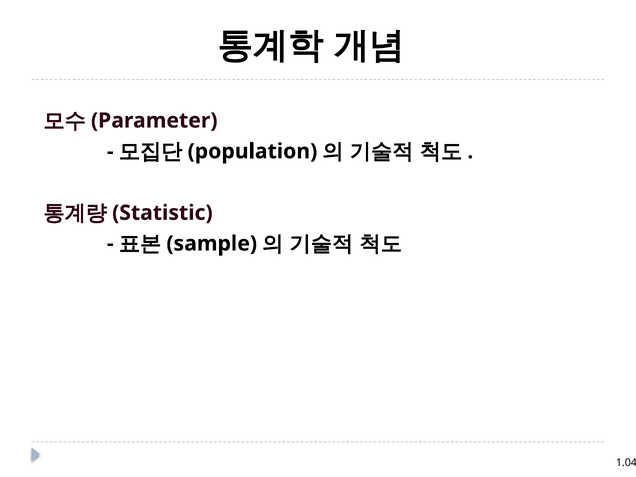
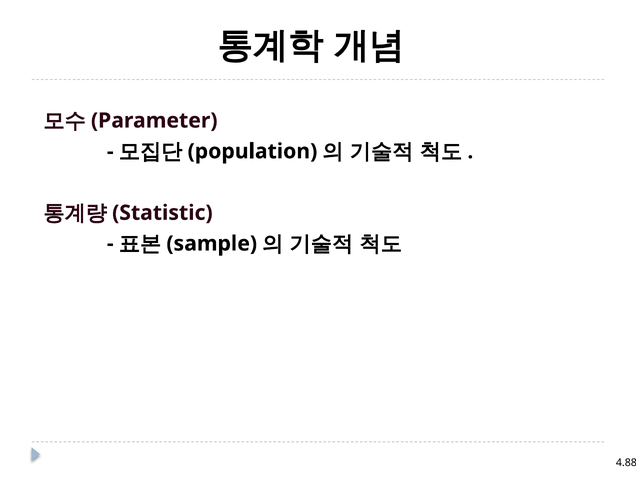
1.04: 1.04 -> 4.88
